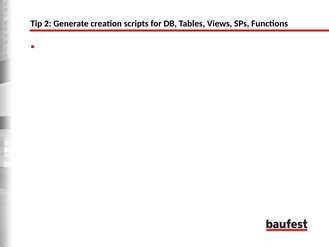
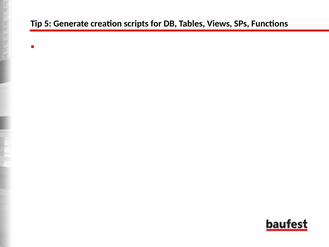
2: 2 -> 5
